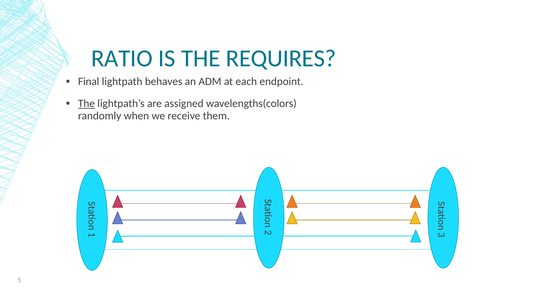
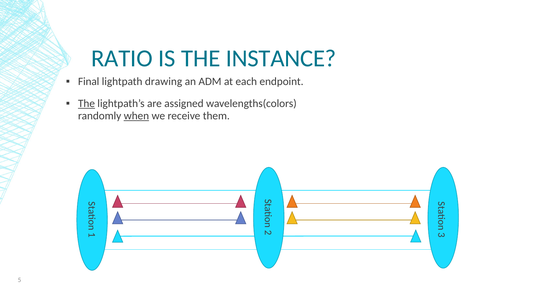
REQUIRES: REQUIRES -> INSTANCE
behaves: behaves -> drawing
when underline: none -> present
